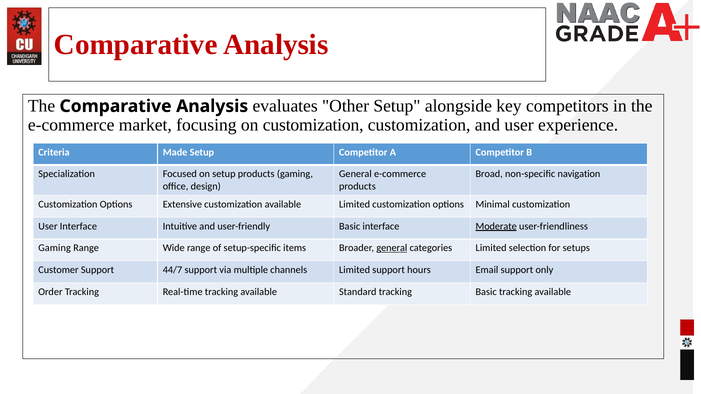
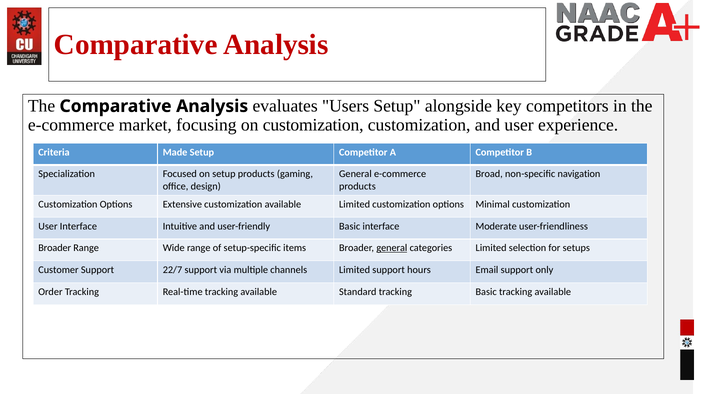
Other: Other -> Users
Moderate underline: present -> none
Gaming at (55, 248): Gaming -> Broader
44/7: 44/7 -> 22/7
